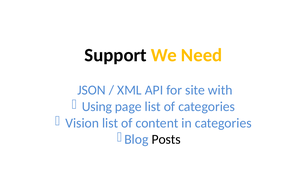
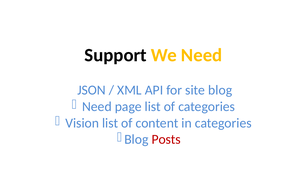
site with: with -> blog
Using at (97, 106): Using -> Need
Posts colour: black -> red
